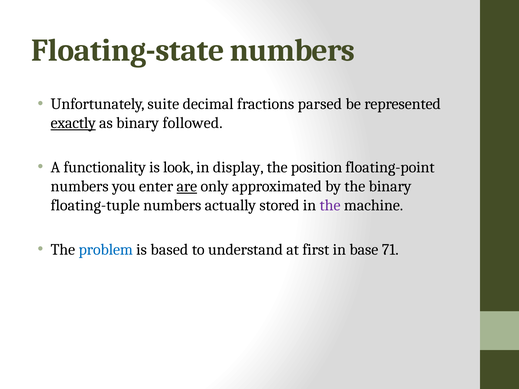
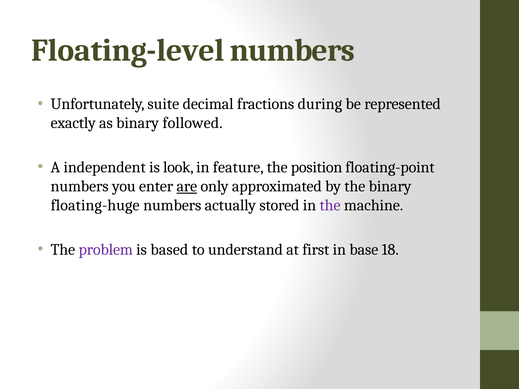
Floating-state: Floating-state -> Floating-level
parsed: parsed -> during
exactly underline: present -> none
functionality: functionality -> independent
display: display -> feature
floating-tuple: floating-tuple -> floating-huge
problem colour: blue -> purple
71: 71 -> 18
